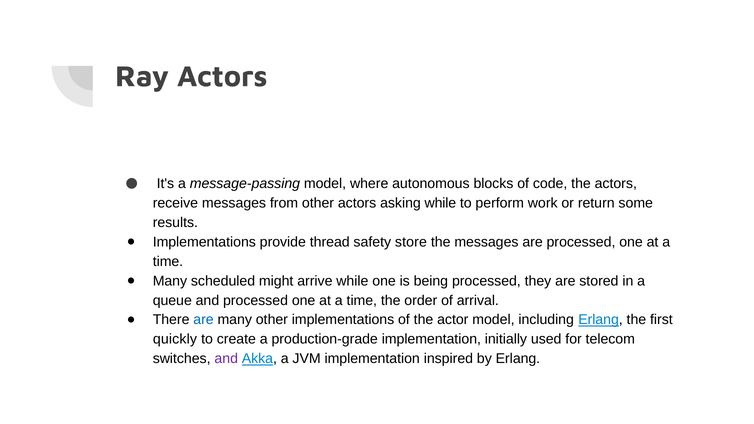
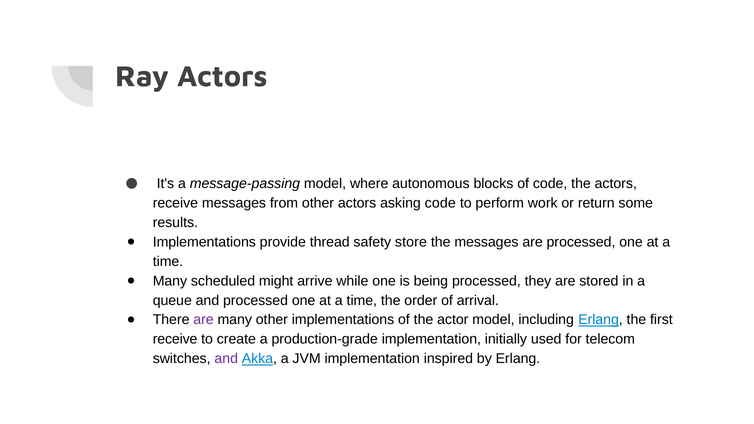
asking while: while -> code
are at (204, 320) colour: blue -> purple
quickly at (175, 339): quickly -> receive
